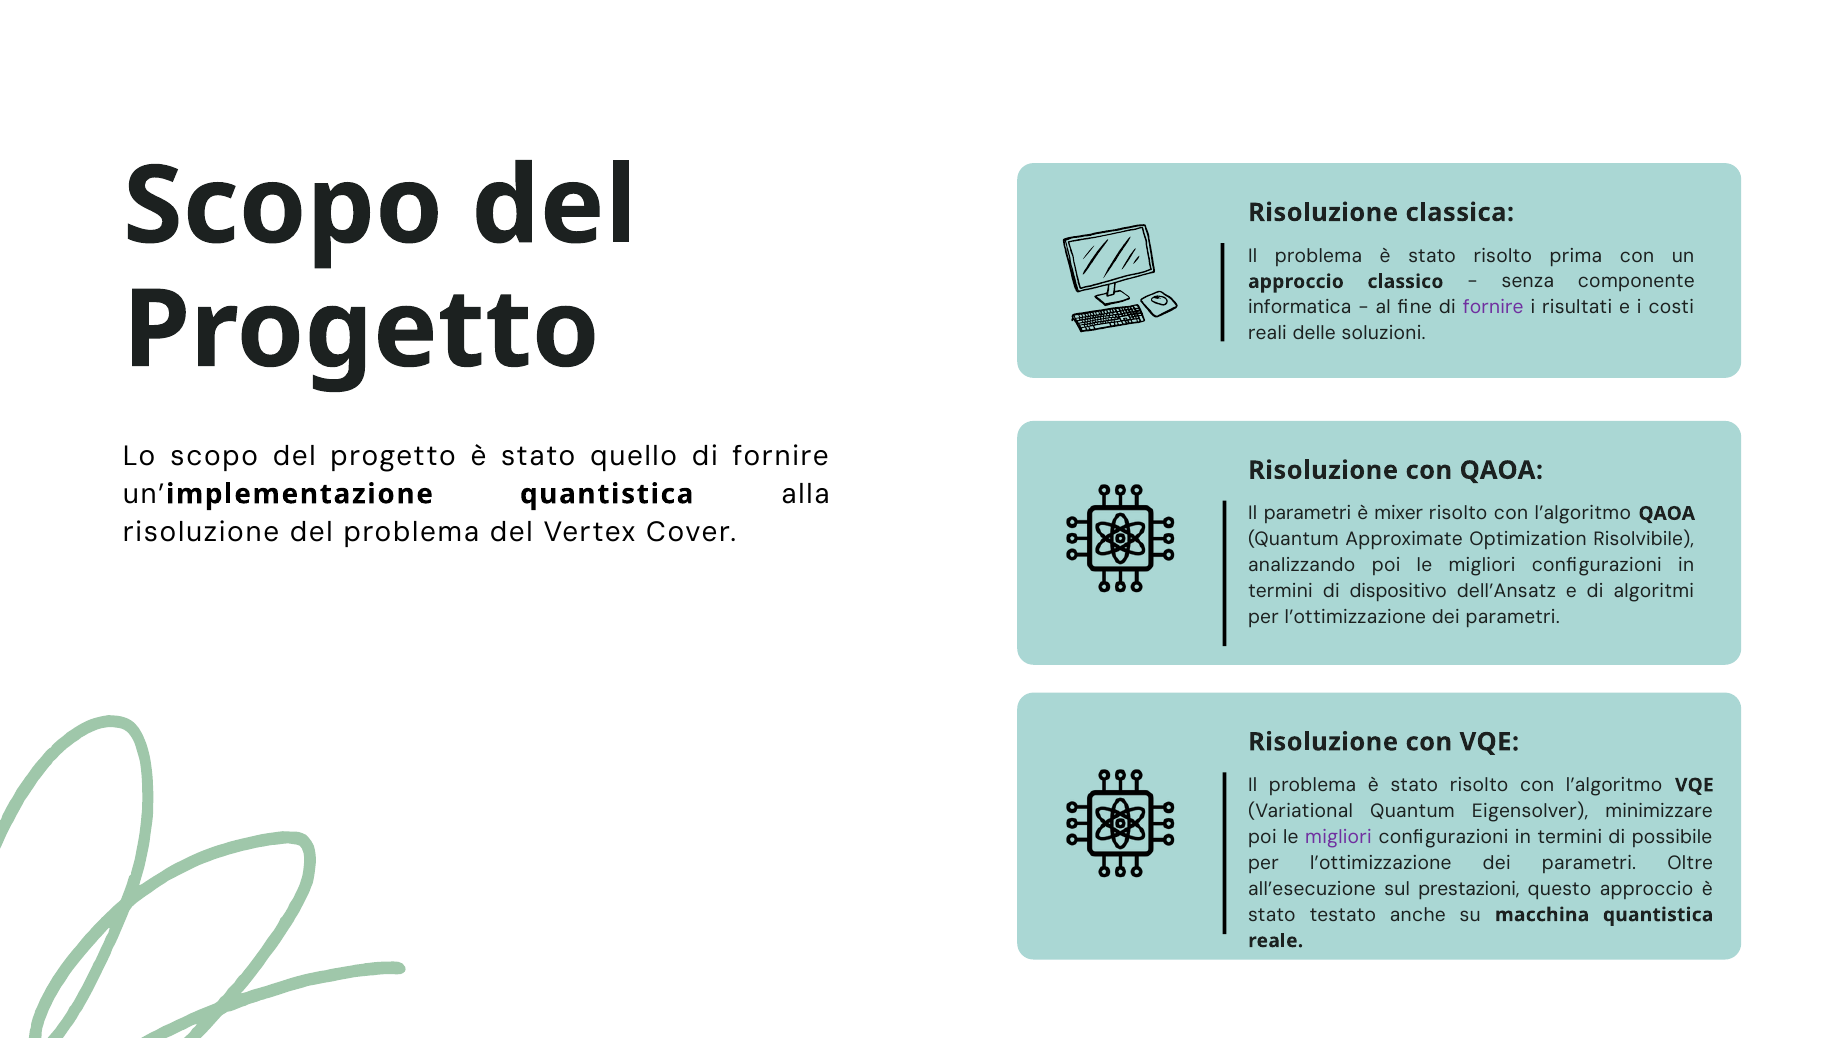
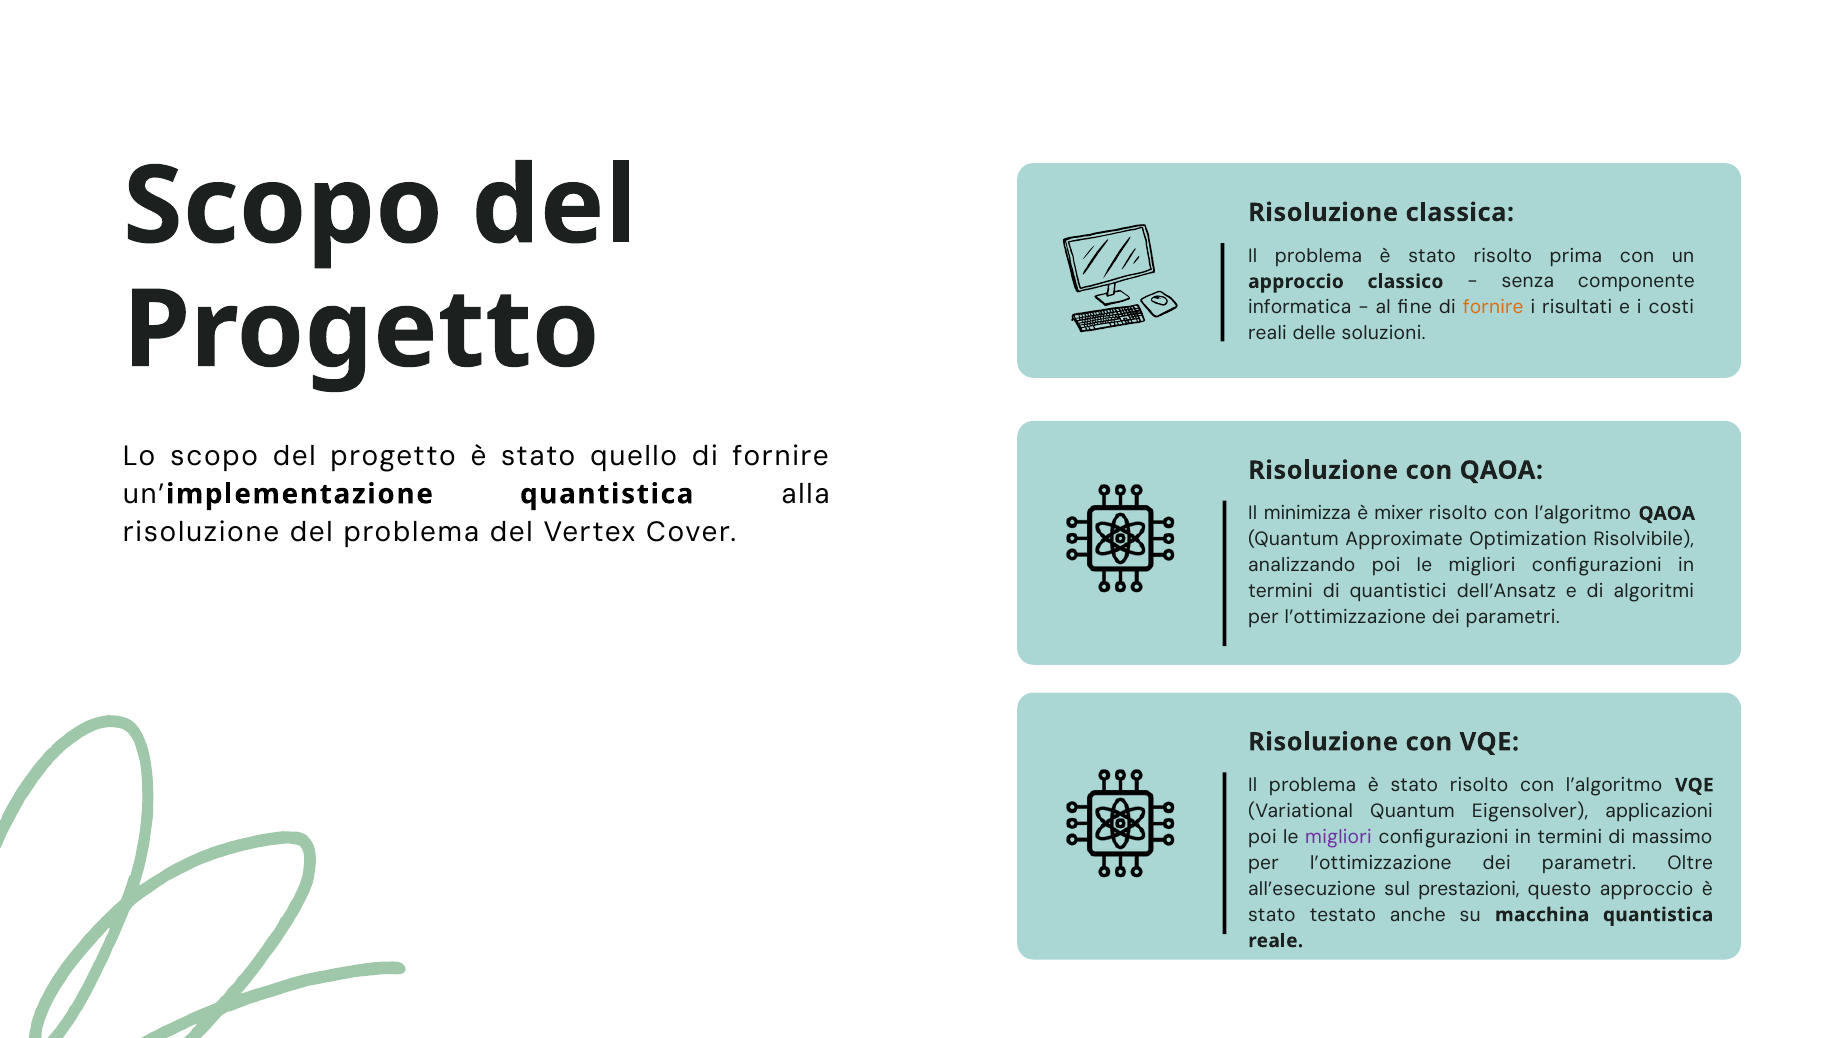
fornire at (1493, 308) colour: purple -> orange
Il parametri: parametri -> minimizza
dispositivo: dispositivo -> quantistici
minimizzare: minimizzare -> applicazioni
possibile: possibile -> massimo
